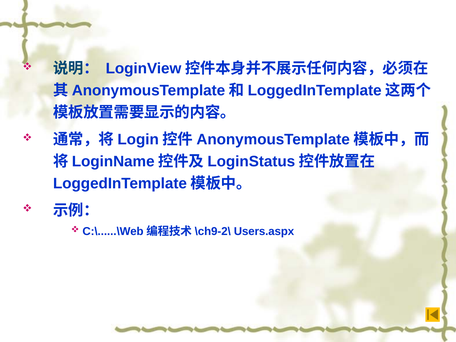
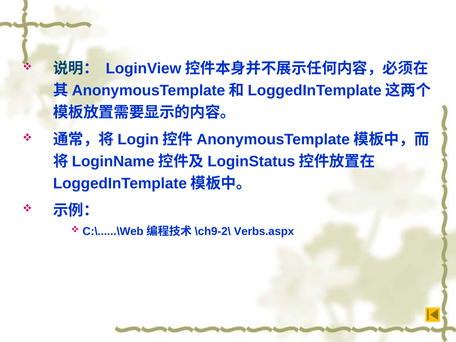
Users.aspx: Users.aspx -> Verbs.aspx
